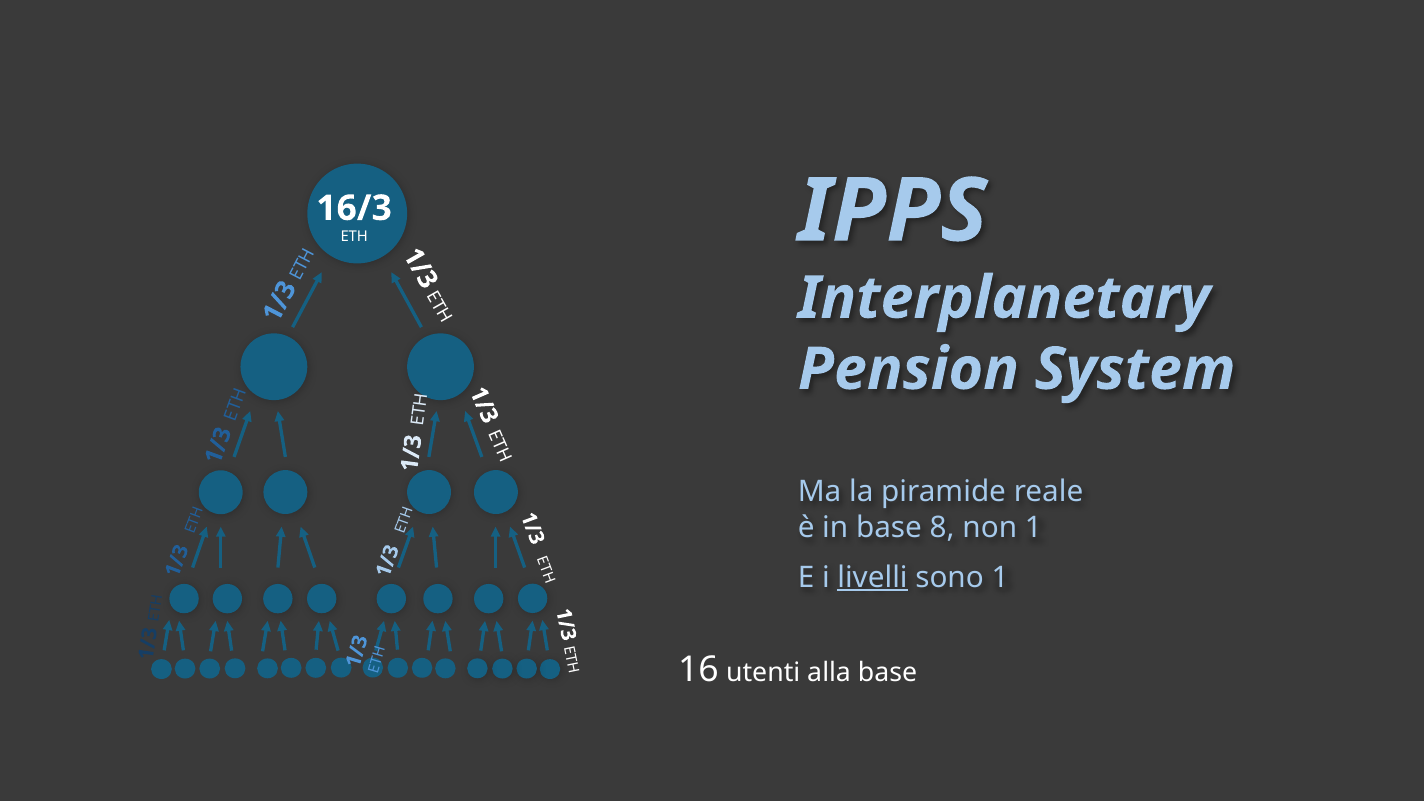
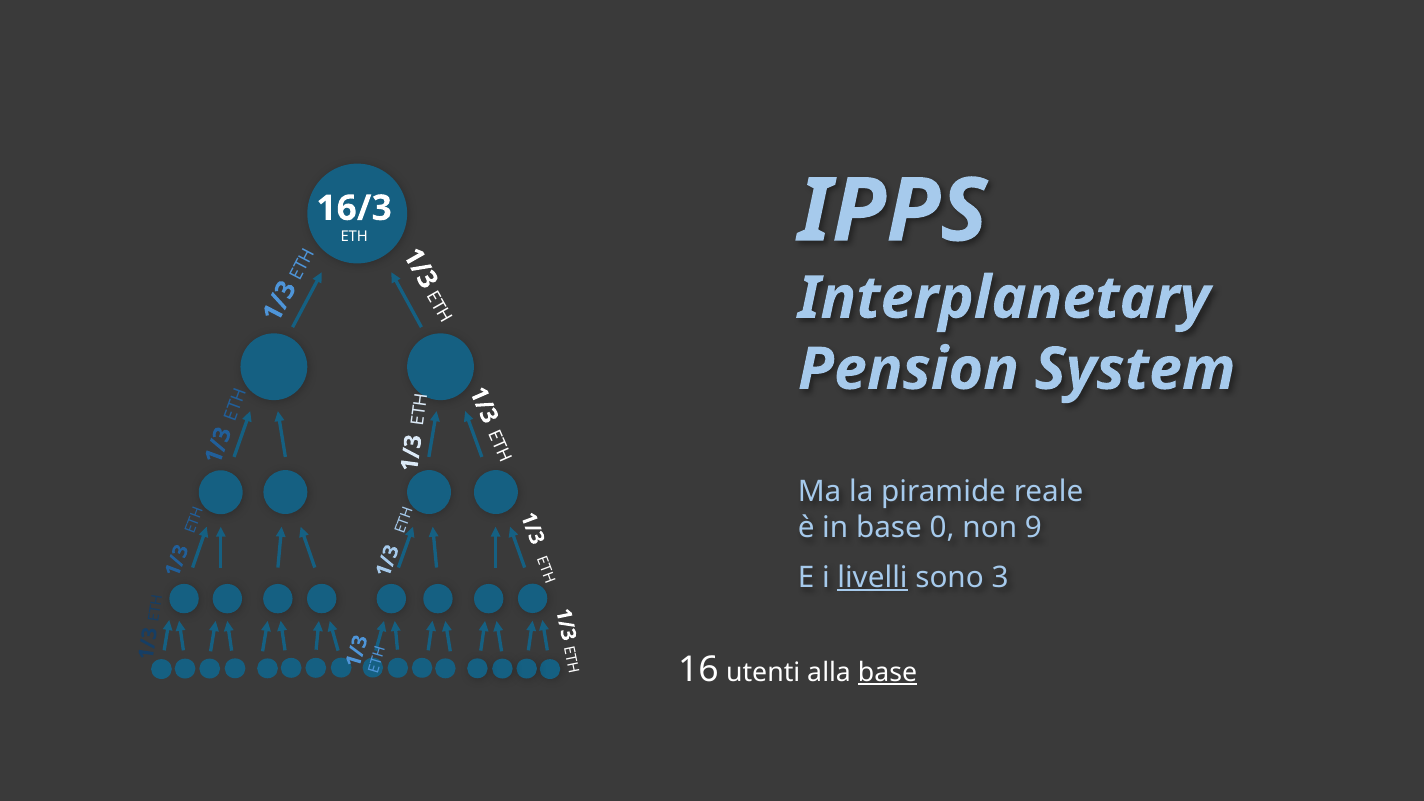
8: 8 -> 0
non 1: 1 -> 9
sono 1: 1 -> 3
base at (888, 673) underline: none -> present
